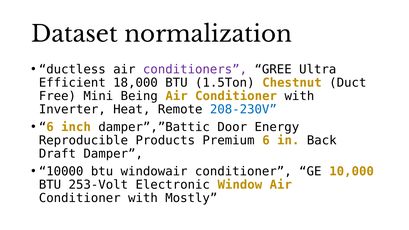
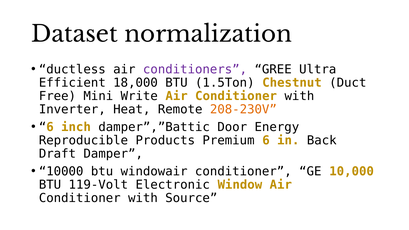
Being: Being -> Write
208-230V colour: blue -> orange
253-Volt: 253-Volt -> 119-Volt
Mostly: Mostly -> Source
